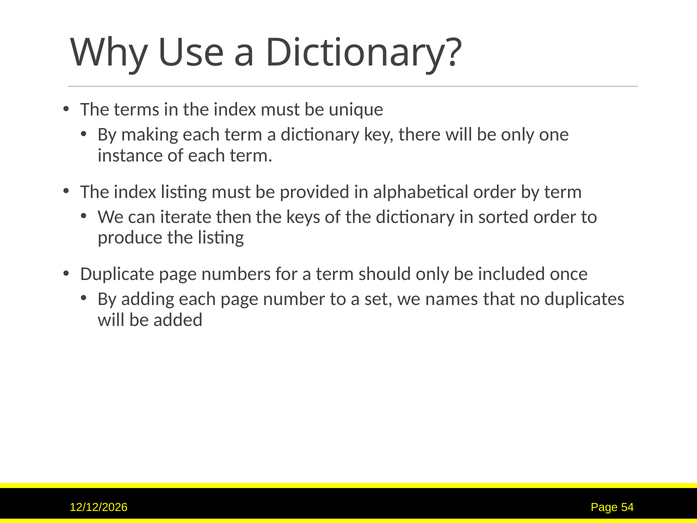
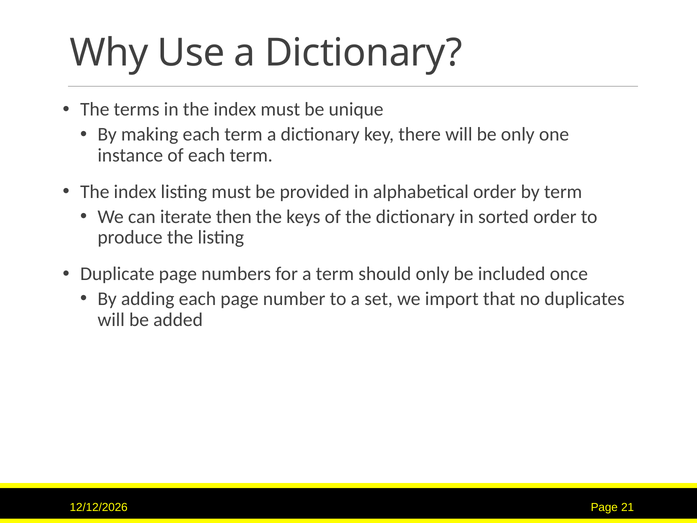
names: names -> import
54: 54 -> 21
